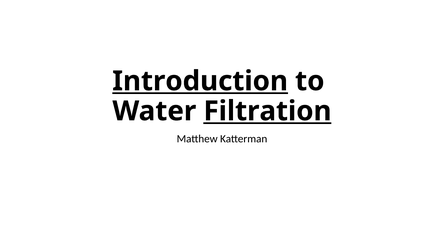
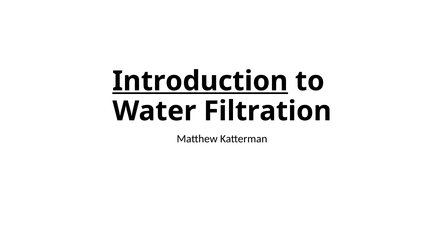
Filtration underline: present -> none
